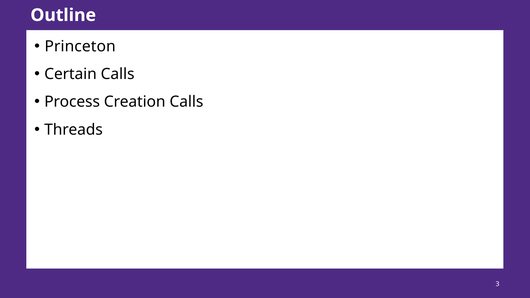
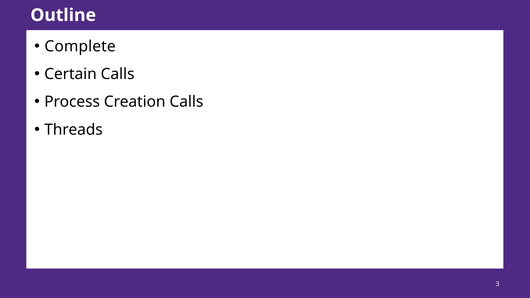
Princeton: Princeton -> Complete
